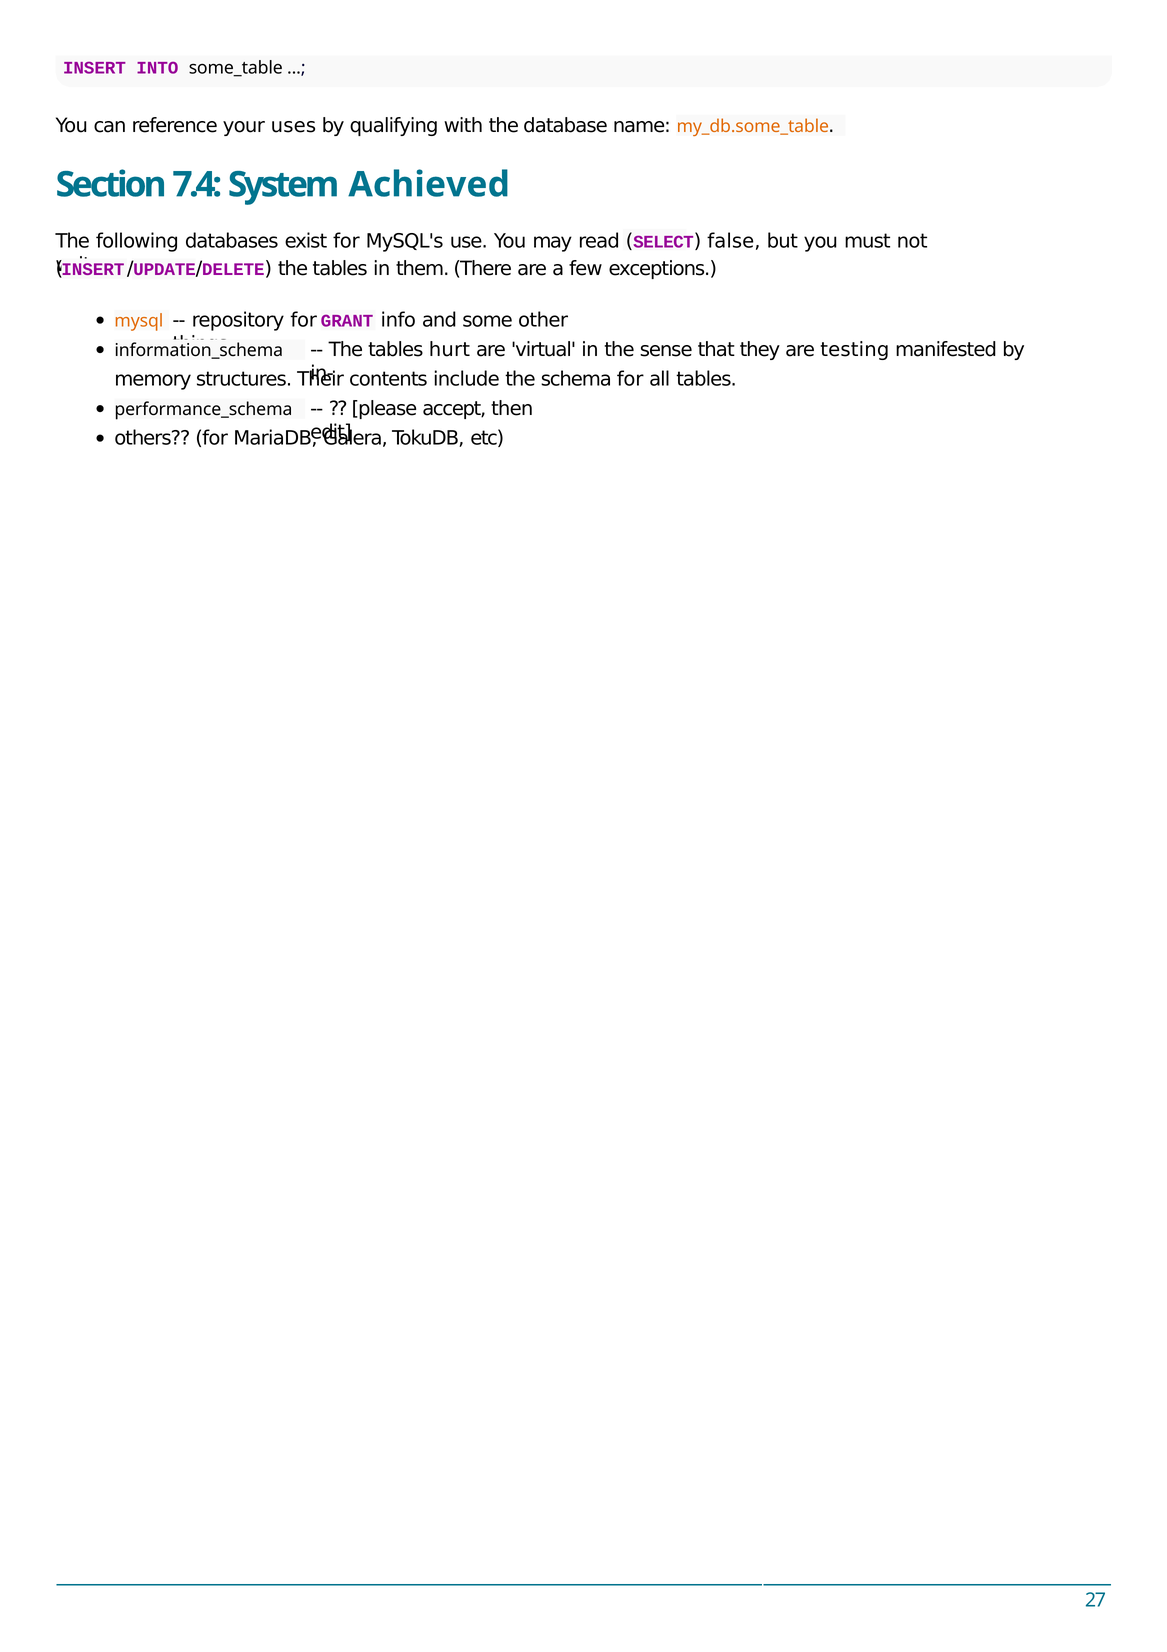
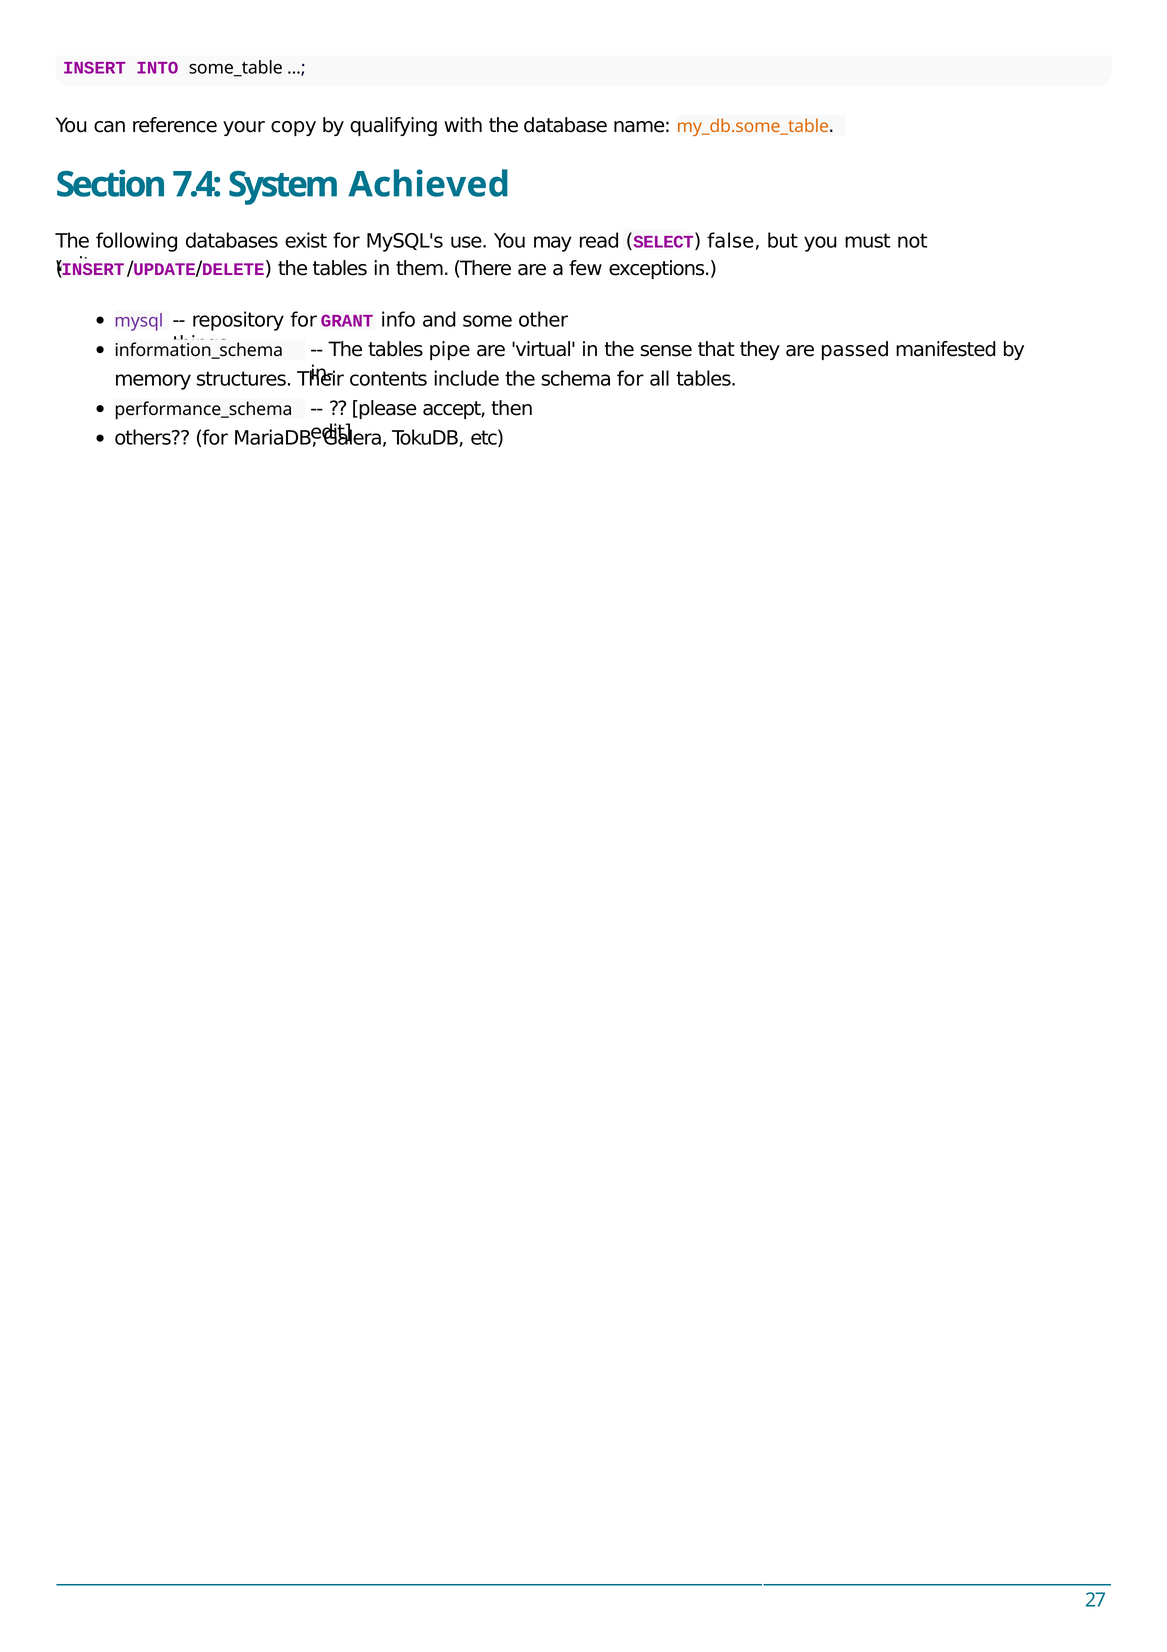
uses: uses -> copy
mysql colour: orange -> purple
hurt: hurt -> pipe
testing: testing -> passed
